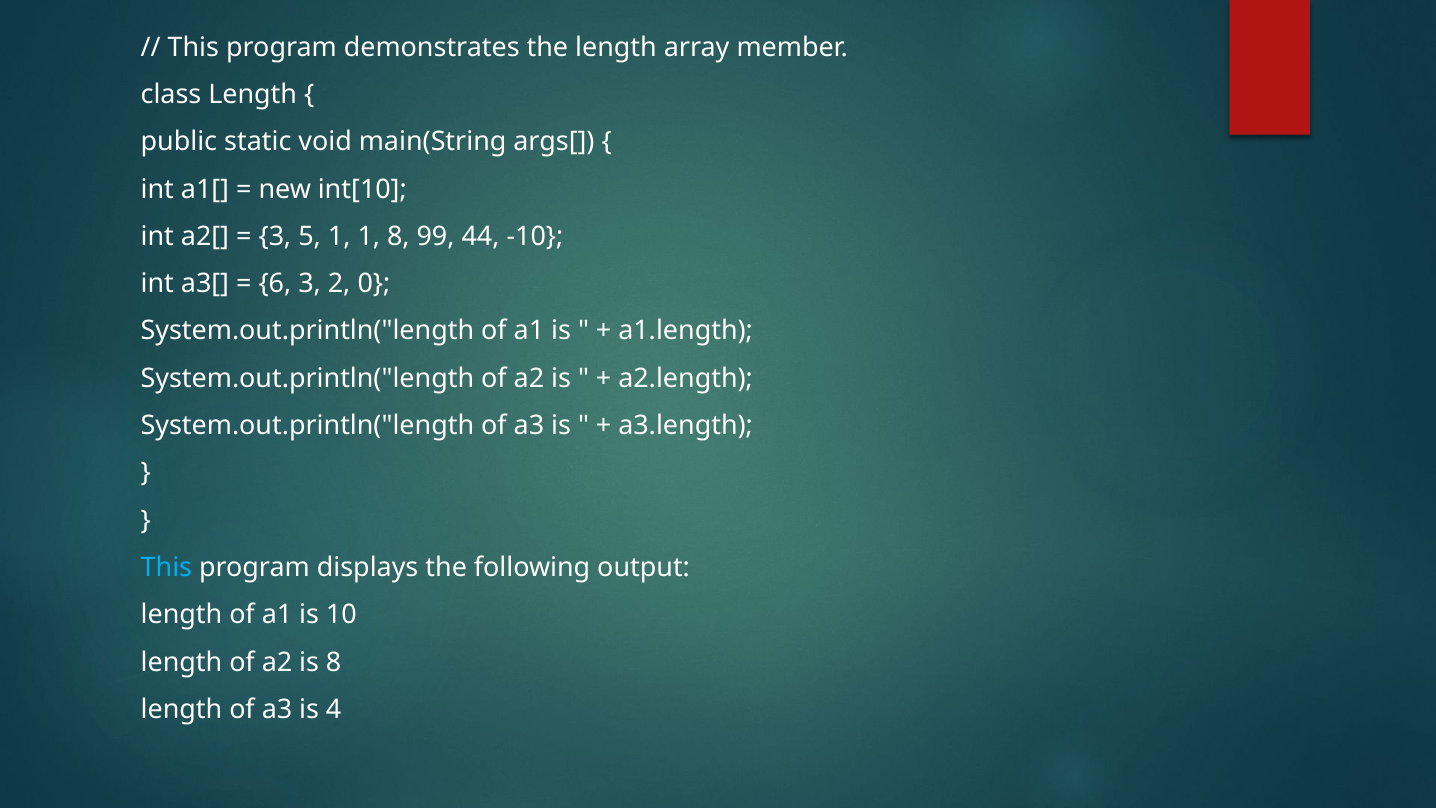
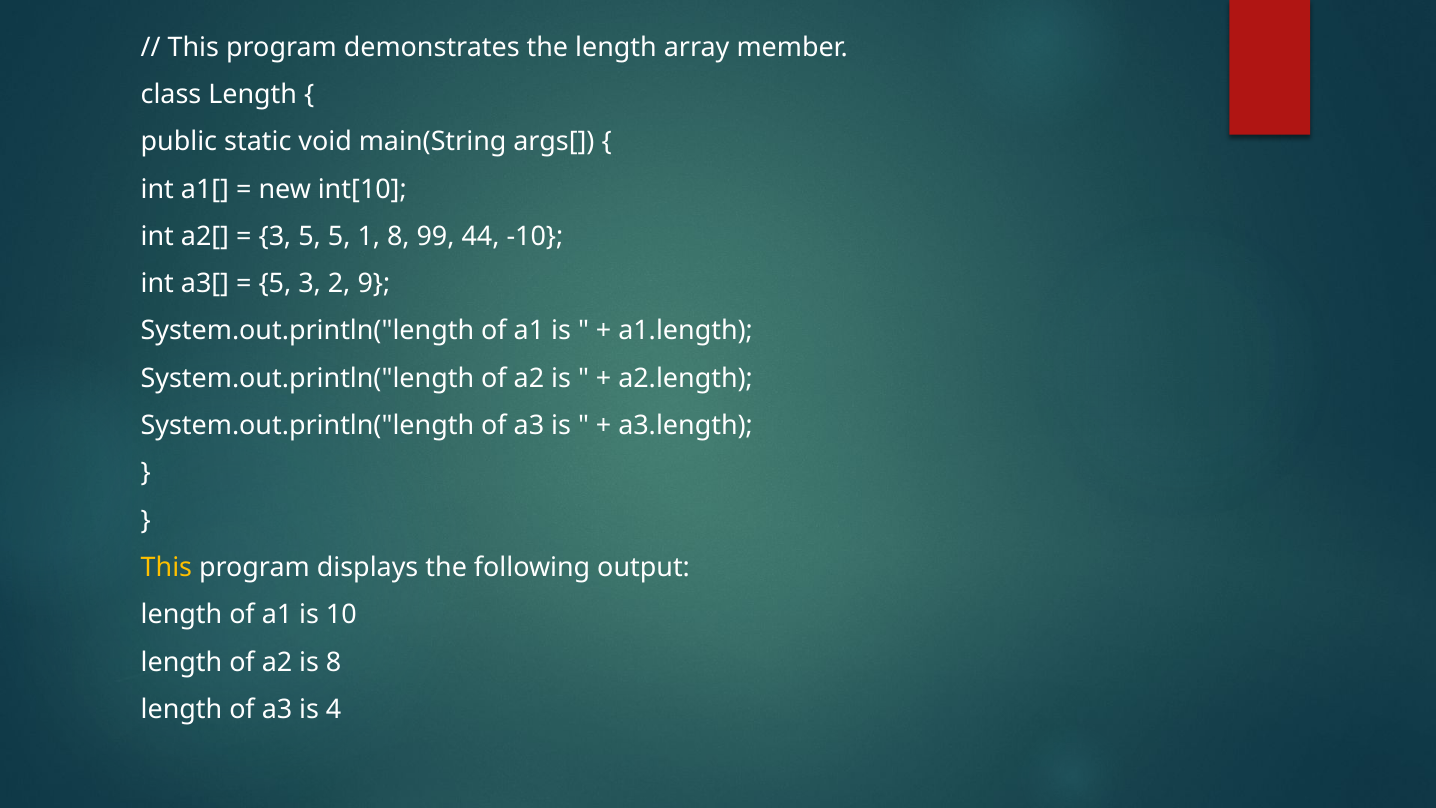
5 1: 1 -> 5
6 at (275, 284): 6 -> 5
0: 0 -> 9
This at (166, 567) colour: light blue -> yellow
